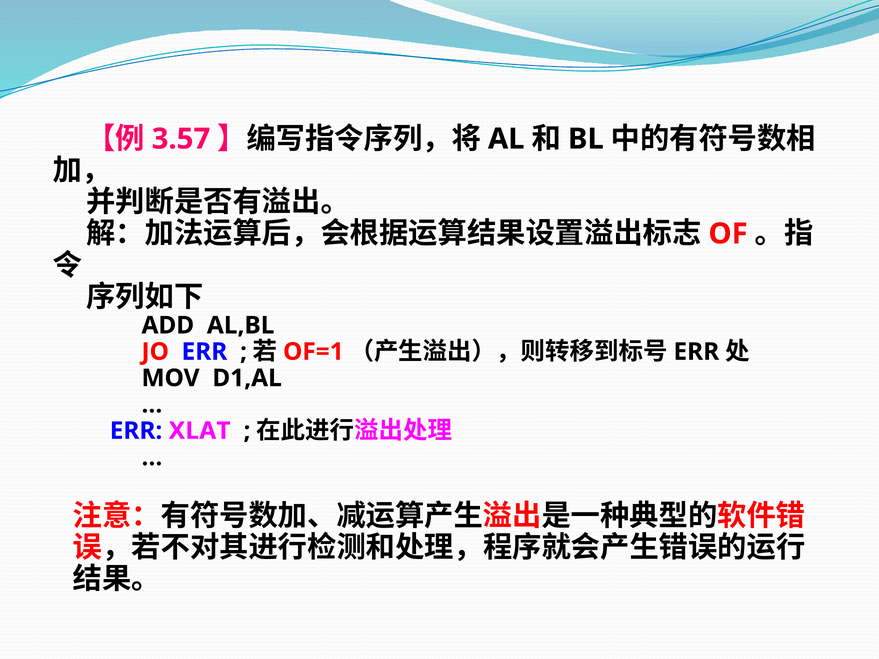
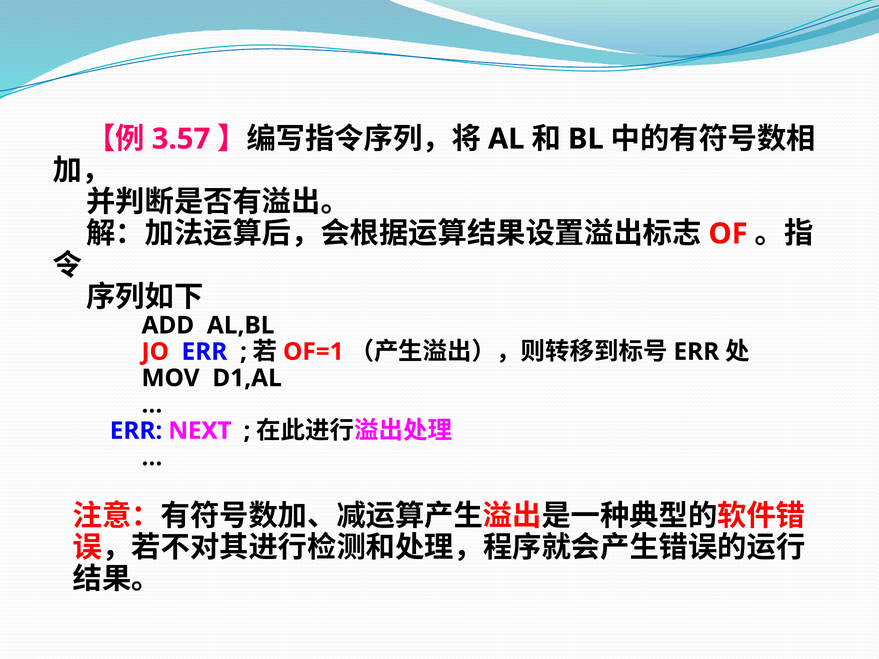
XLAT: XLAT -> NEXT
